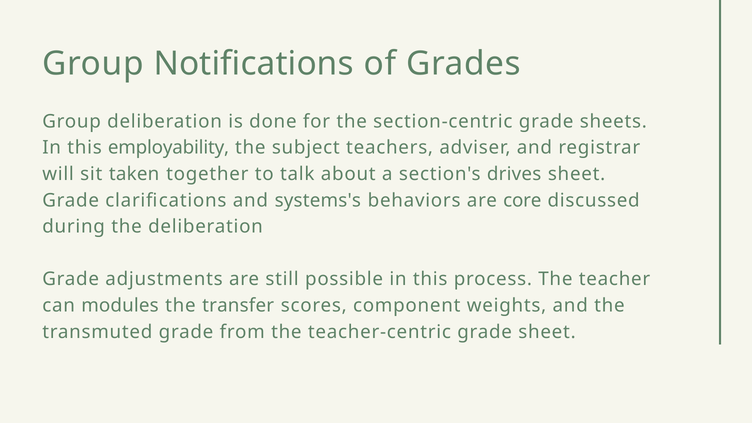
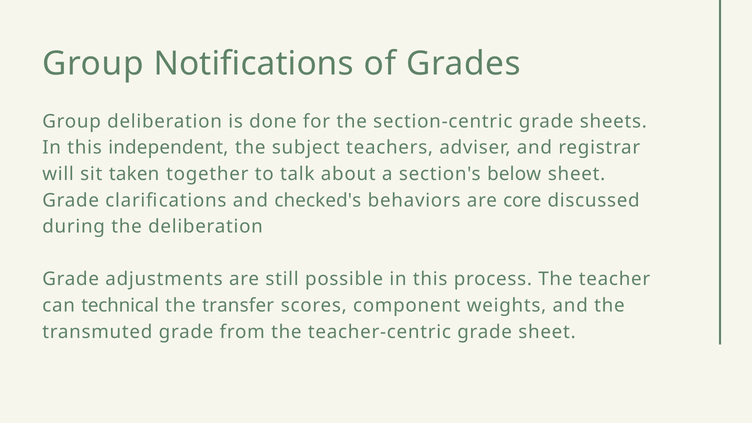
employability: employability -> independent
drives: drives -> below
systems's: systems's -> checked's
modules: modules -> technical
